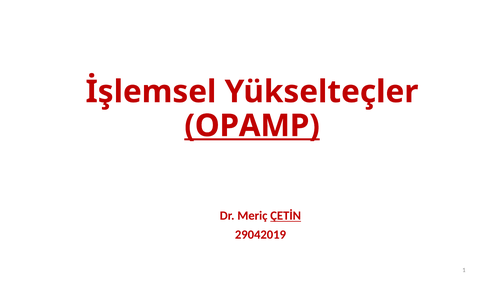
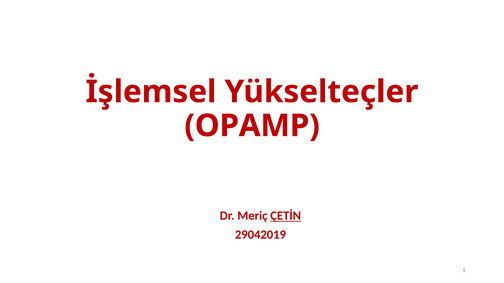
OPAMP underline: present -> none
